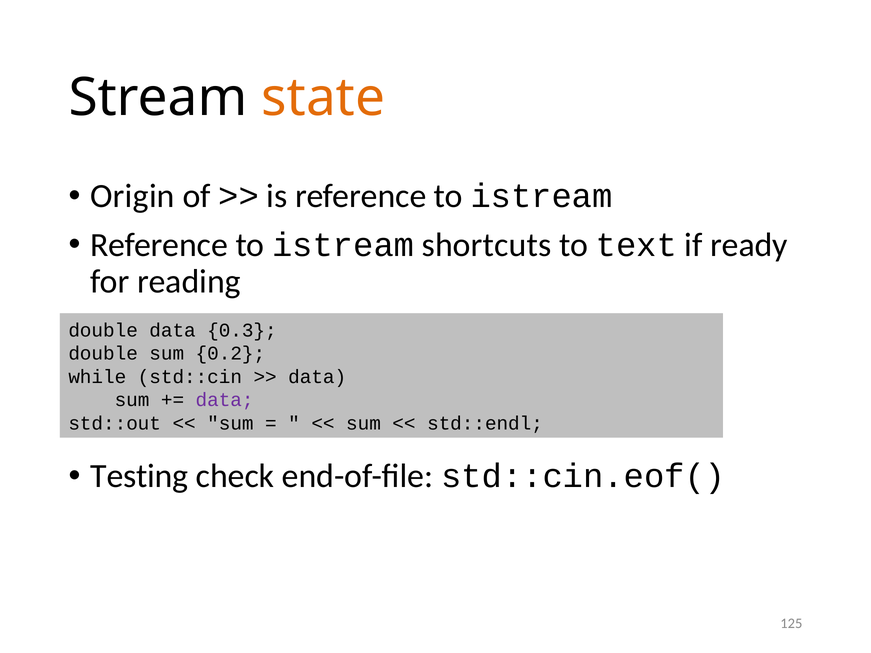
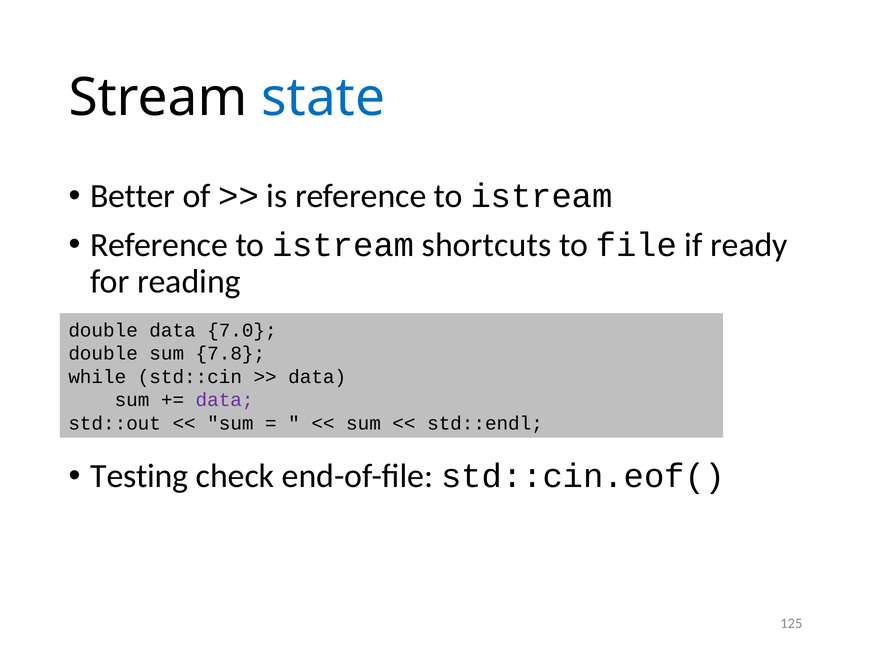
state colour: orange -> blue
Origin: Origin -> Better
text: text -> file
0.3: 0.3 -> 7.0
0.2: 0.2 -> 7.8
